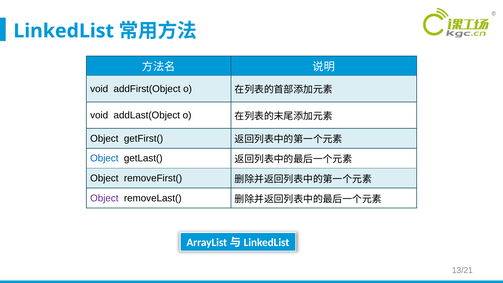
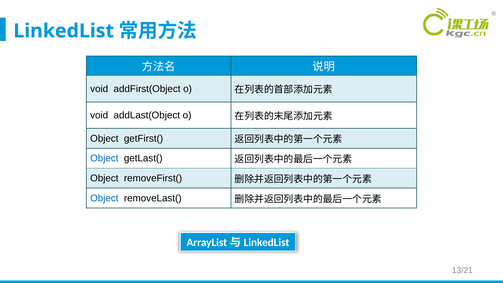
Object at (104, 198) colour: purple -> blue
